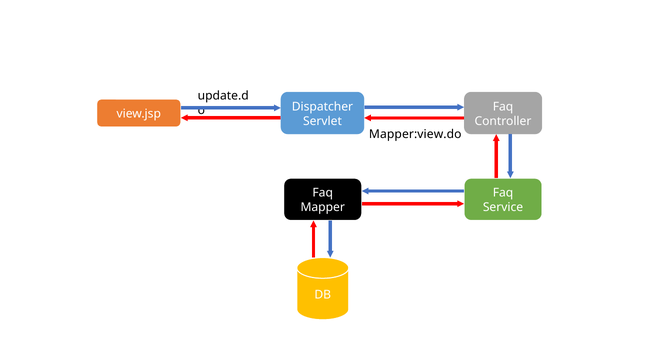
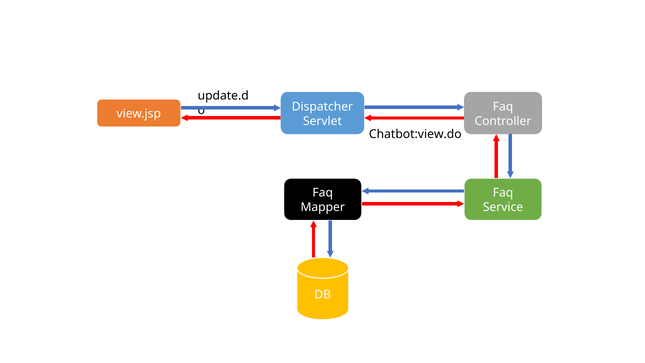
Mapper:view.do: Mapper:view.do -> Chatbot:view.do
